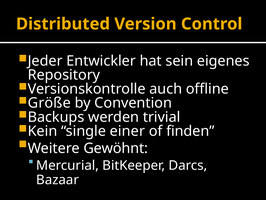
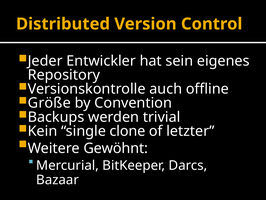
einer: einer -> clone
finden: finden -> letzter
